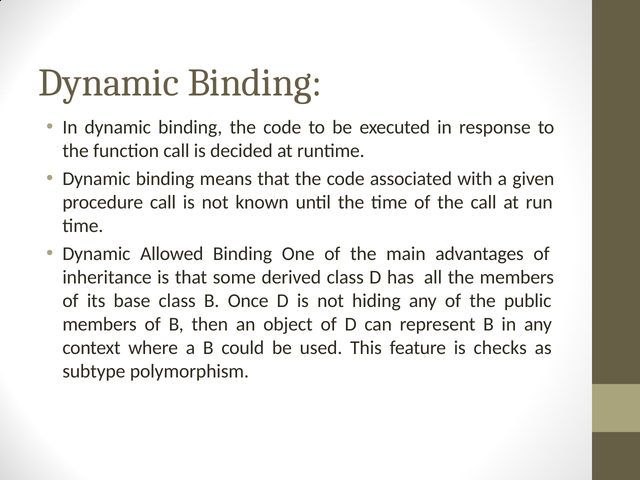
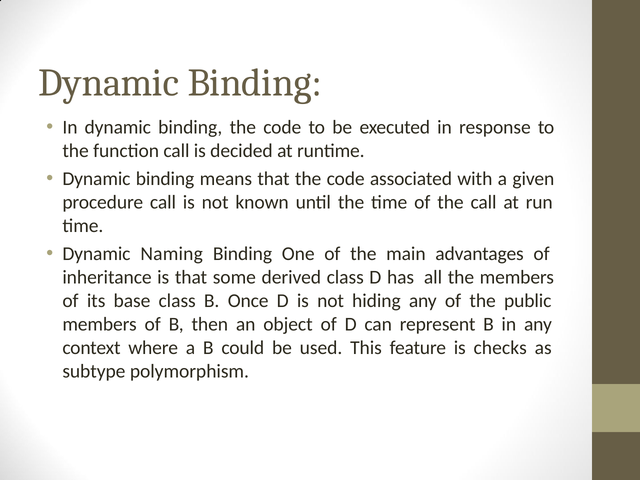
Allowed: Allowed -> Naming
